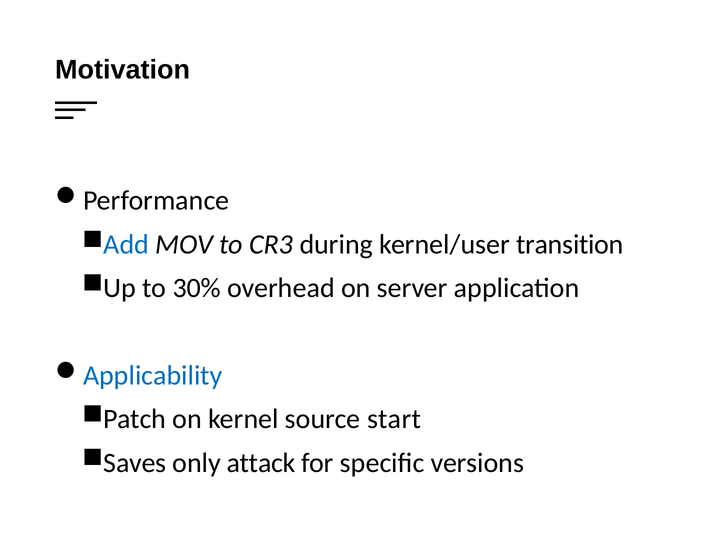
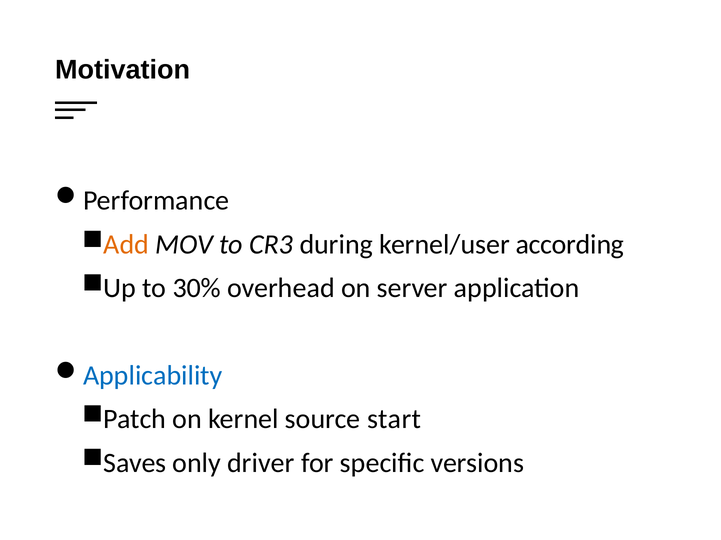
Add colour: blue -> orange
transition: transition -> according
attack: attack -> driver
